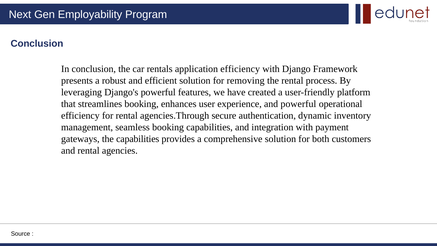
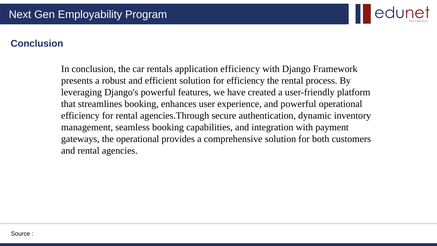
for removing: removing -> efficiency
the capabilities: capabilities -> operational
